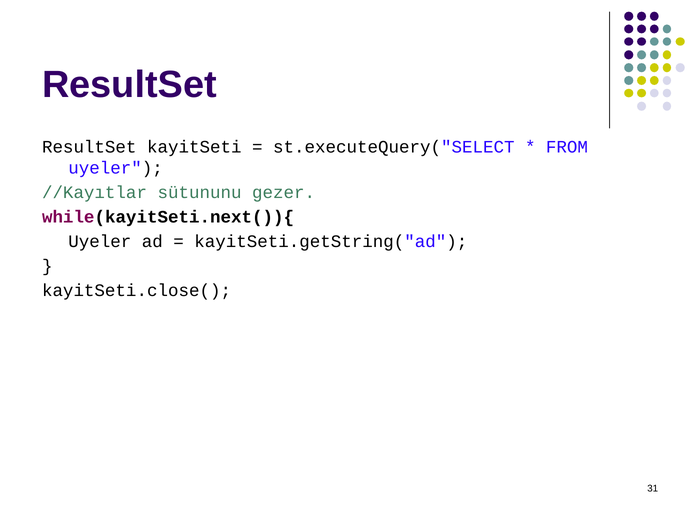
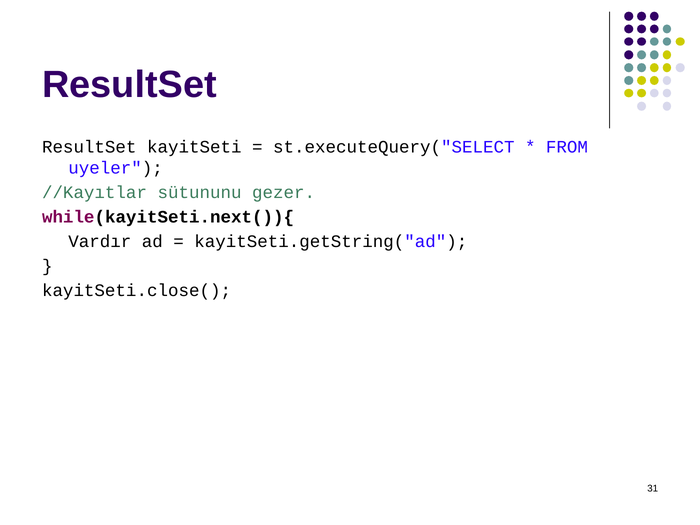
Uyeler at (100, 241): Uyeler -> Vardır
